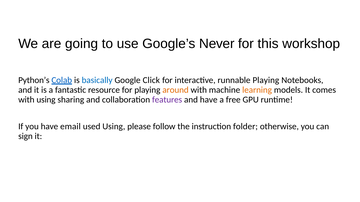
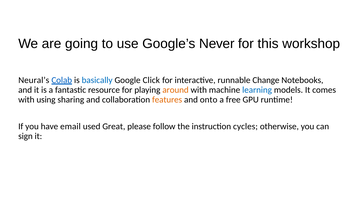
Python’s: Python’s -> Neural’s
runnable Playing: Playing -> Change
learning colour: orange -> blue
features colour: purple -> orange
and have: have -> onto
used Using: Using -> Great
folder: folder -> cycles
